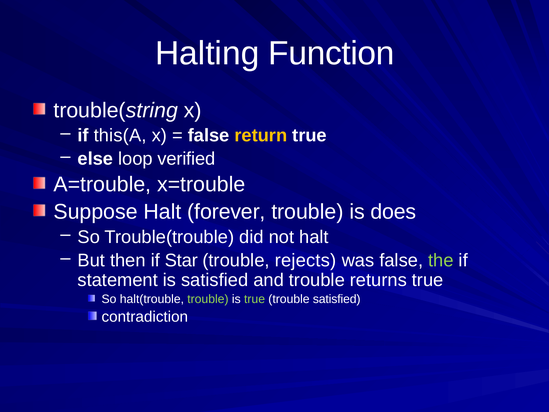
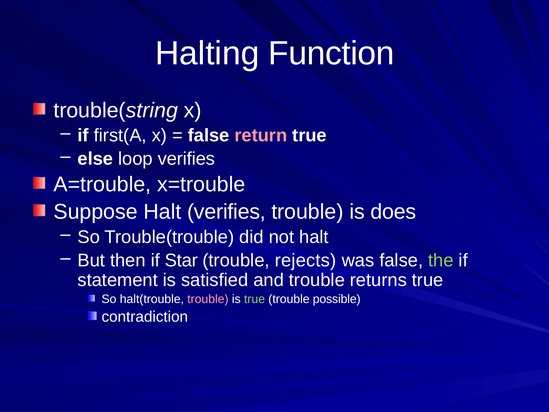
this(A: this(A -> first(A
return colour: yellow -> pink
loop verified: verified -> verifies
Halt forever: forever -> verifies
trouble at (208, 299) colour: light green -> pink
trouble satisfied: satisfied -> possible
